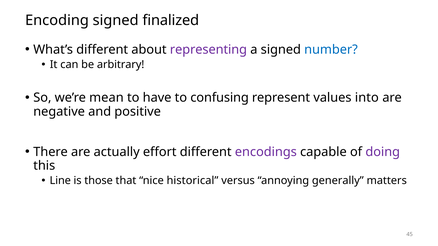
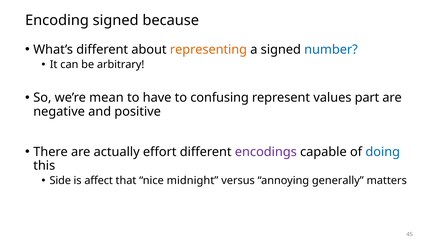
finalized: finalized -> because
representing colour: purple -> orange
into: into -> part
doing colour: purple -> blue
Line: Line -> Side
those: those -> affect
historical: historical -> midnight
